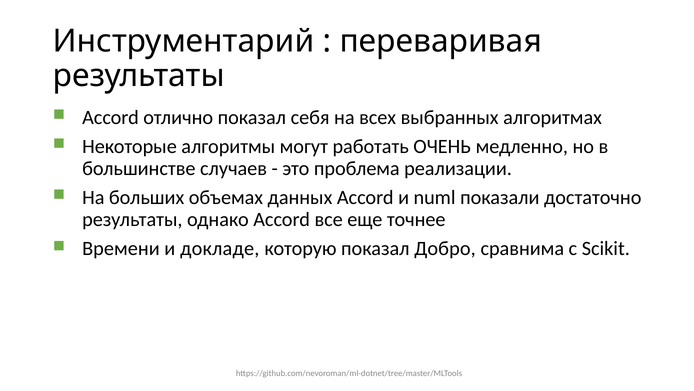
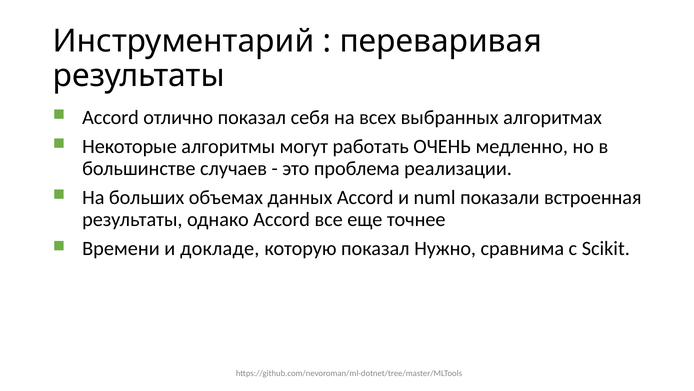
достаточно: достаточно -> встроенная
Добро: Добро -> Нужно
